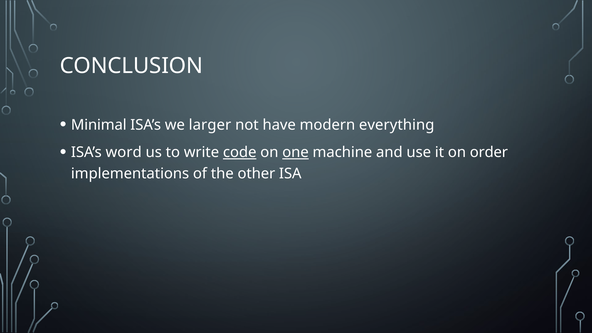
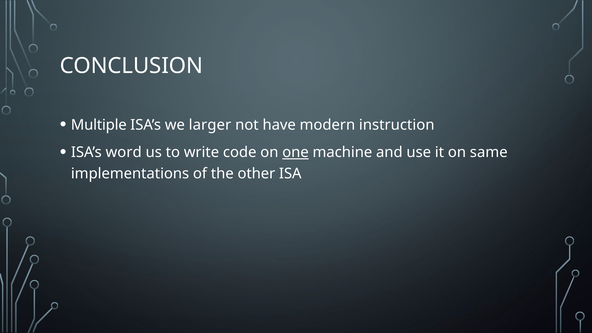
Minimal: Minimal -> Multiple
everything: everything -> instruction
code underline: present -> none
order: order -> same
